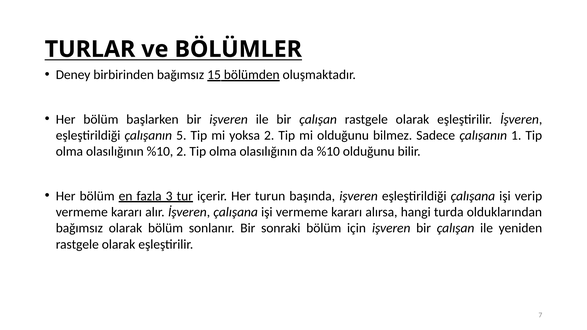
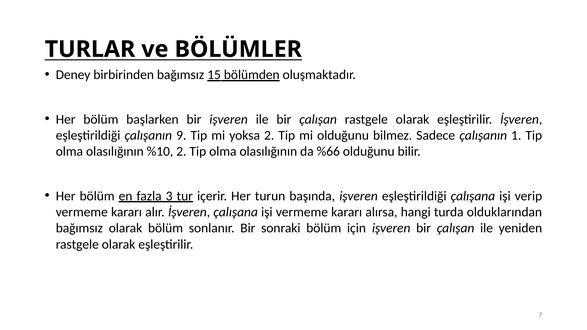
5: 5 -> 9
da %10: %10 -> %66
